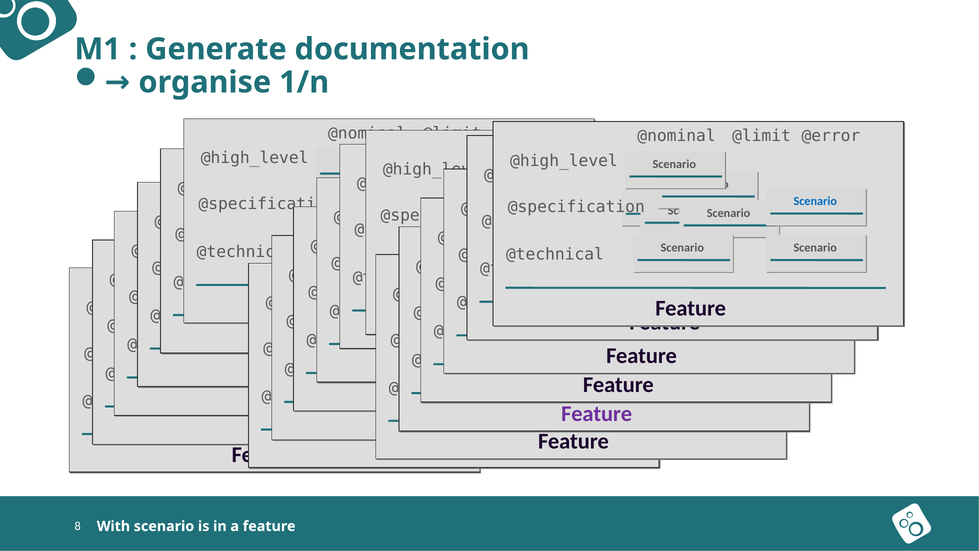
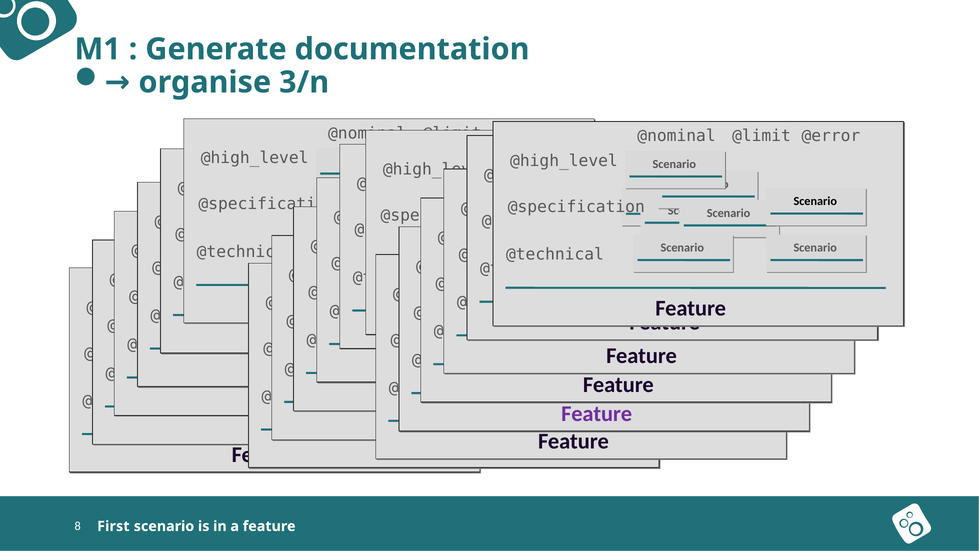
1/n: 1/n -> 3/n
Scenario at (815, 201) colour: blue -> black
With: With -> First
